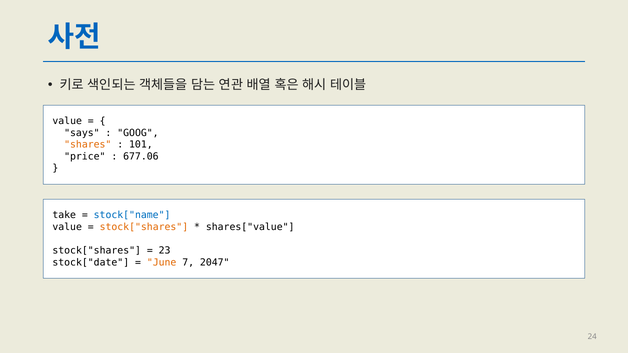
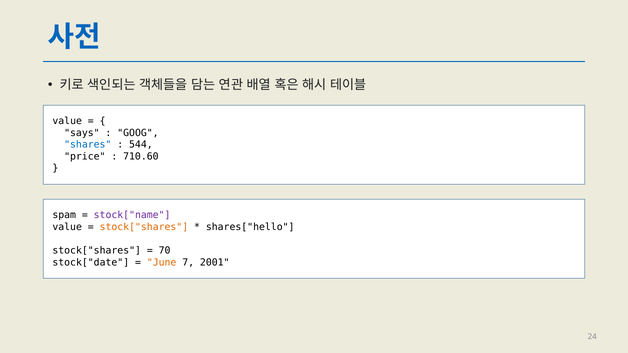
shares colour: orange -> blue
101: 101 -> 544
677.06: 677.06 -> 710.60
take: take -> spam
stock["name colour: blue -> purple
shares["value: shares["value -> shares["hello
23: 23 -> 70
2047: 2047 -> 2001
